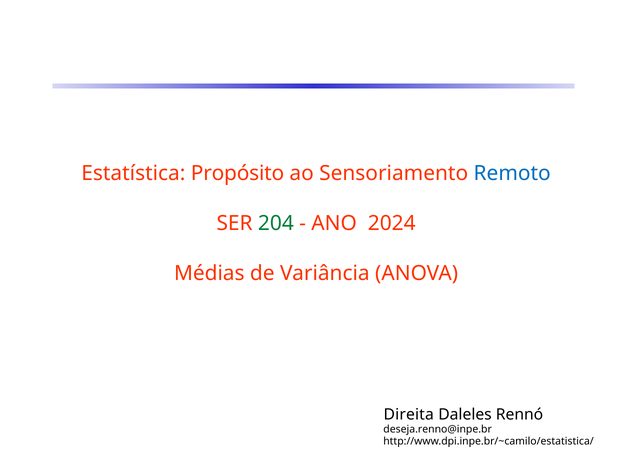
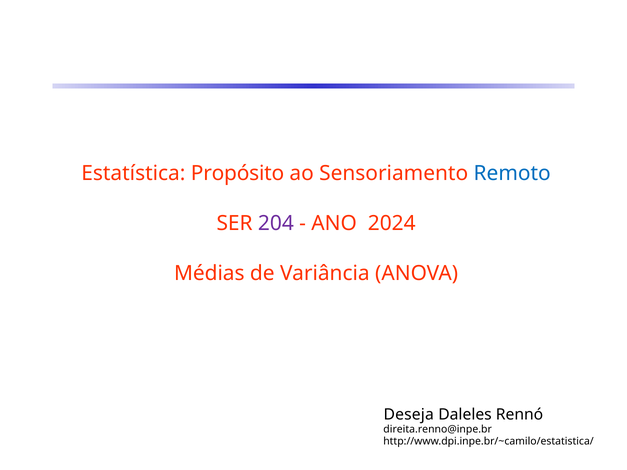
204 colour: green -> purple
Direita: Direita -> Deseja
deseja.renno@inpe.br: deseja.renno@inpe.br -> direita.renno@inpe.br
